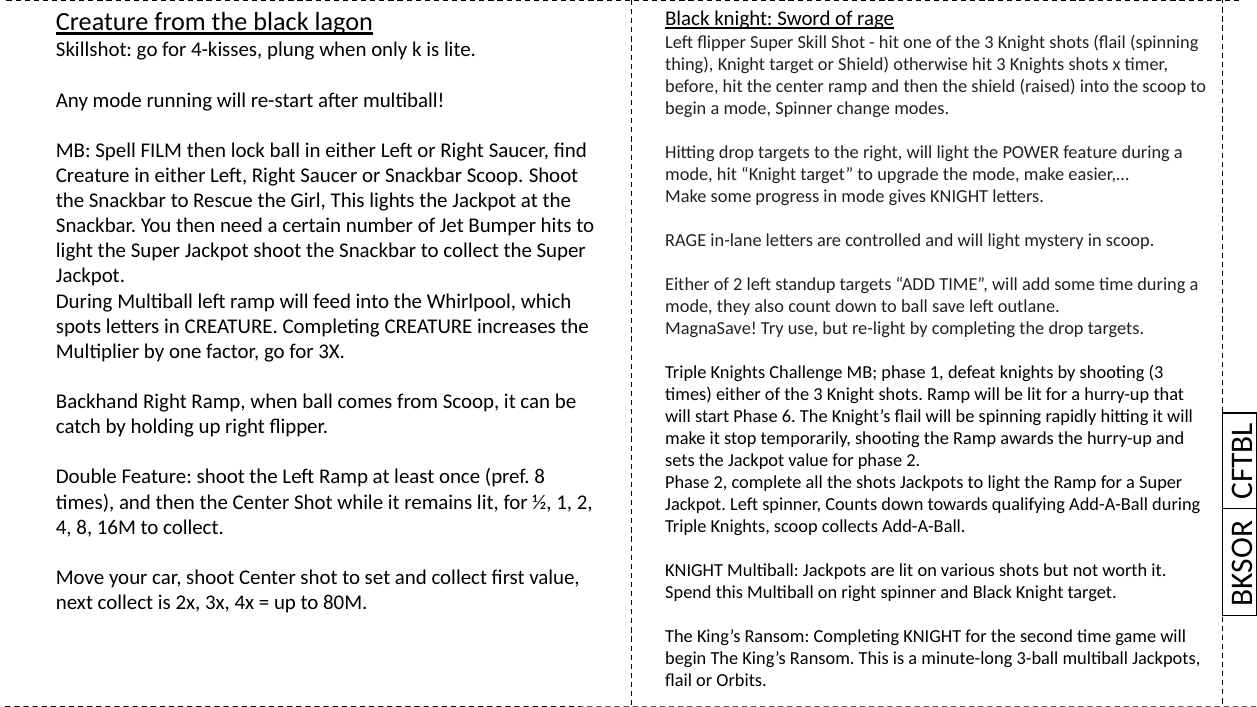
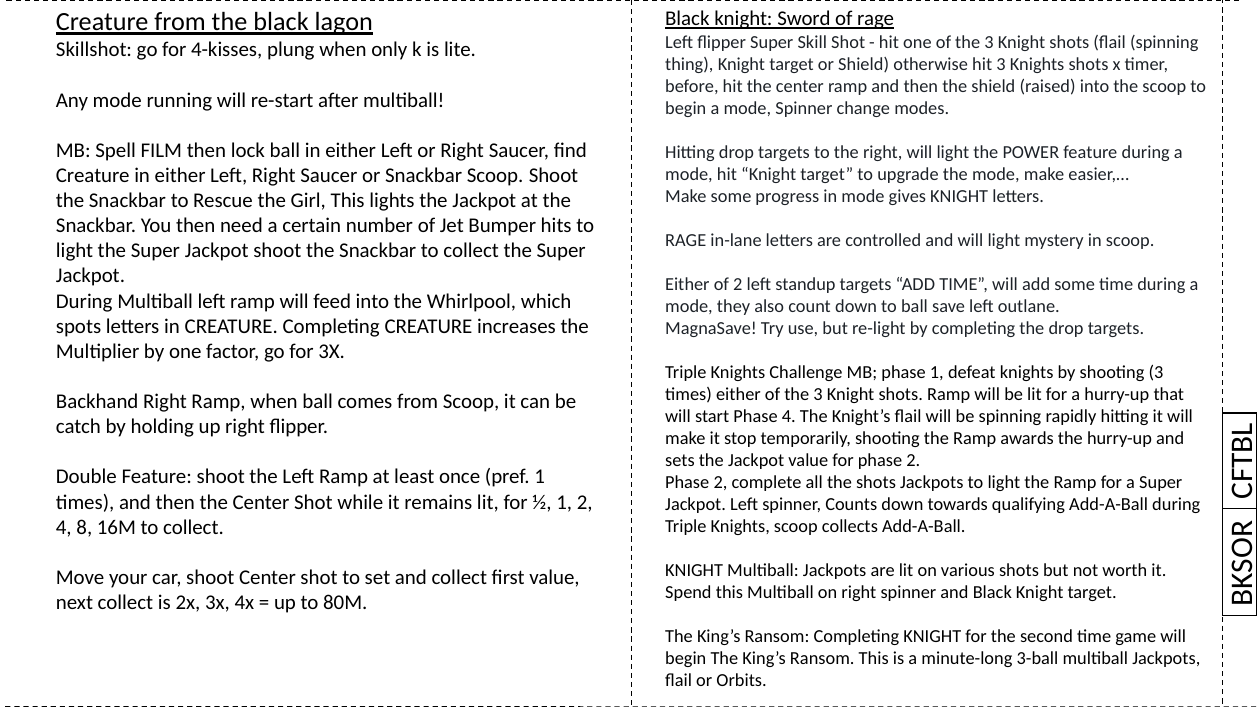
Phase 6: 6 -> 4
pref 8: 8 -> 1
